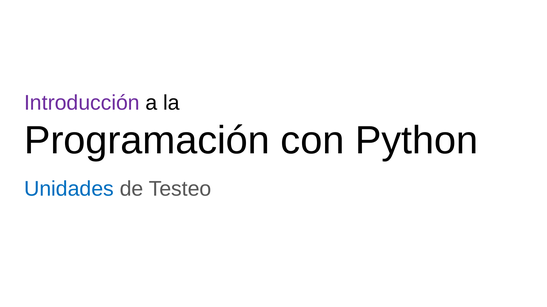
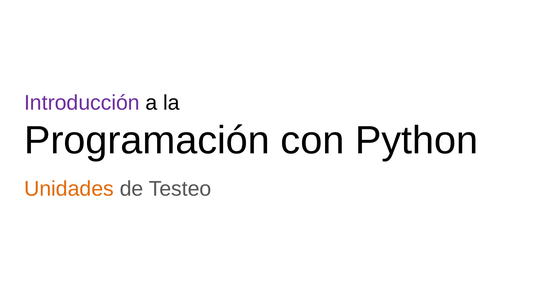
Unidades colour: blue -> orange
